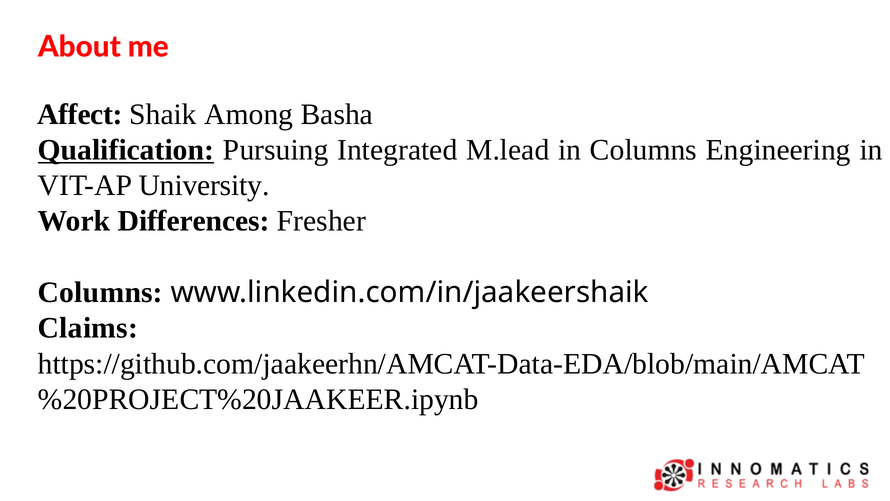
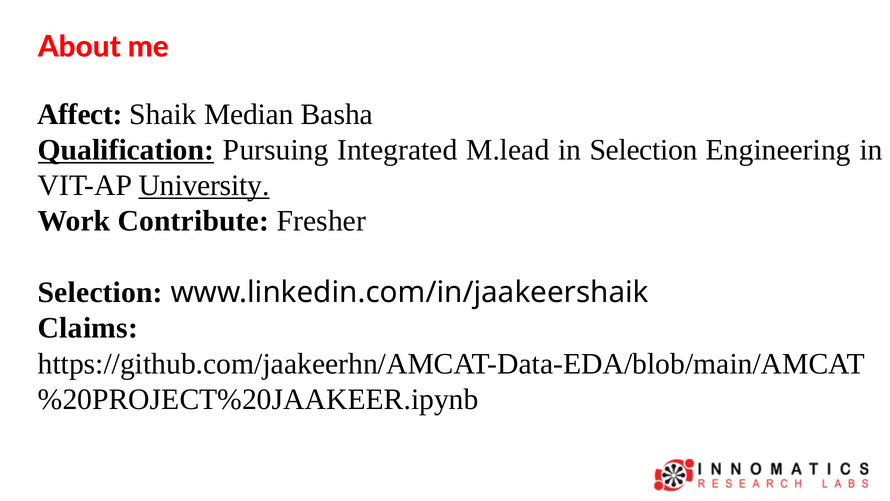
Among: Among -> Median
in Columns: Columns -> Selection
University underline: none -> present
Differences: Differences -> Contribute
Columns at (100, 292): Columns -> Selection
